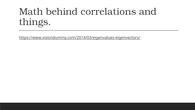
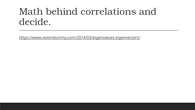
things: things -> decide
